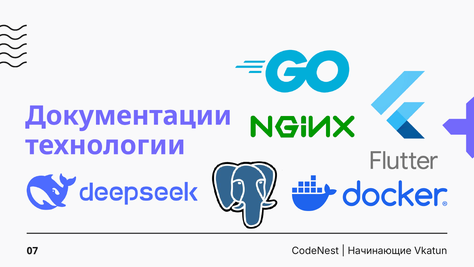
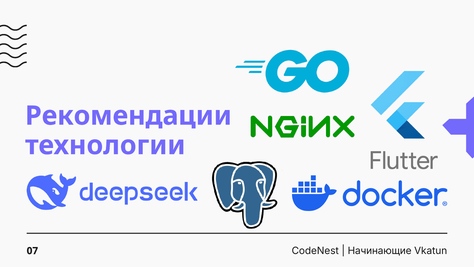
Документации: Документации -> Рекомендации
